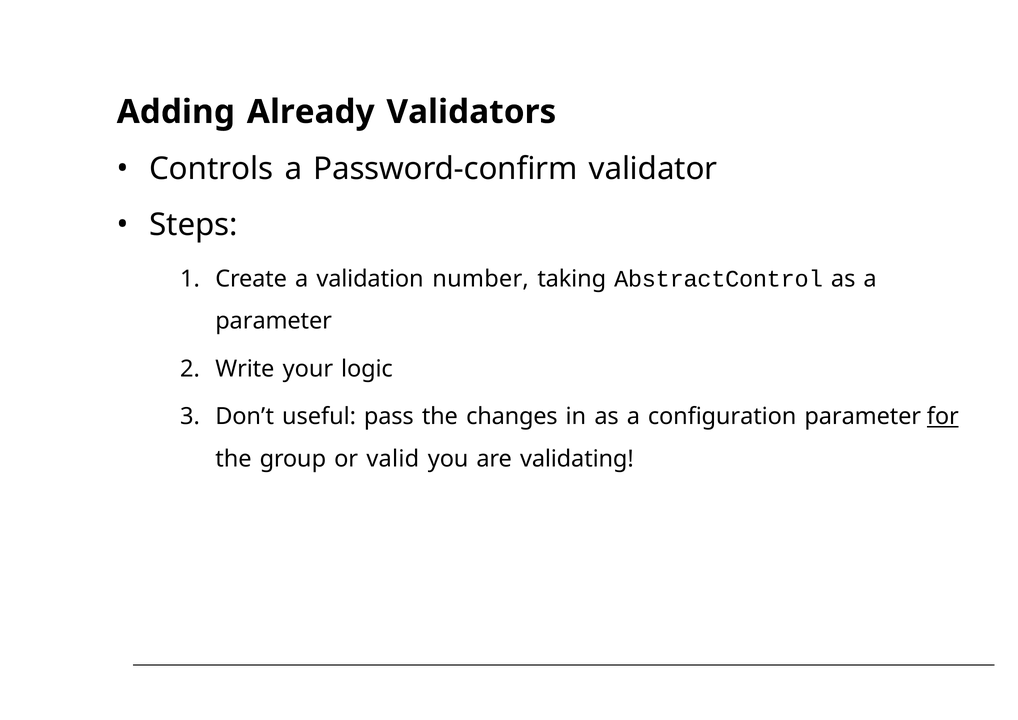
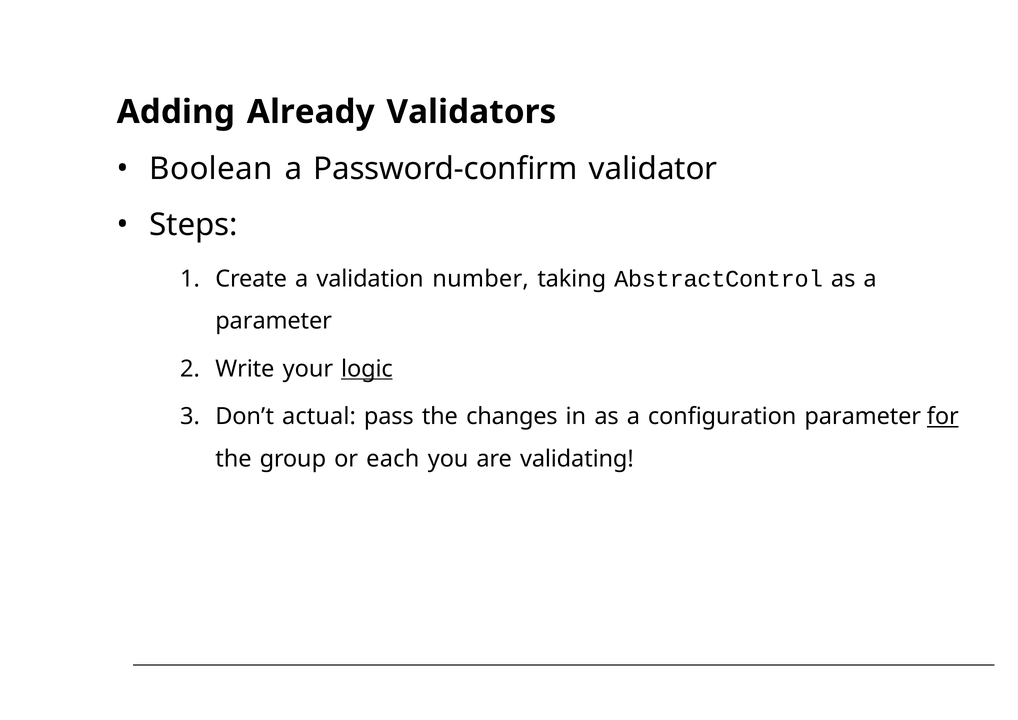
Controls: Controls -> Boolean
logic underline: none -> present
useful: useful -> actual
valid: valid -> each
